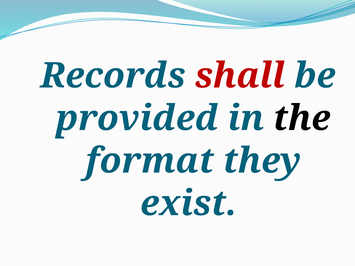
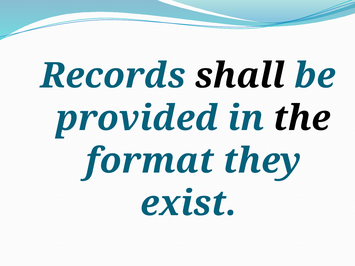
shall colour: red -> black
